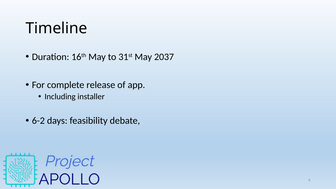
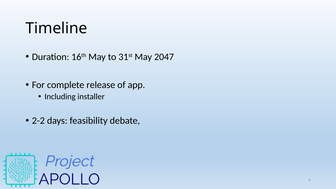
2037: 2037 -> 2047
6-2: 6-2 -> 2-2
